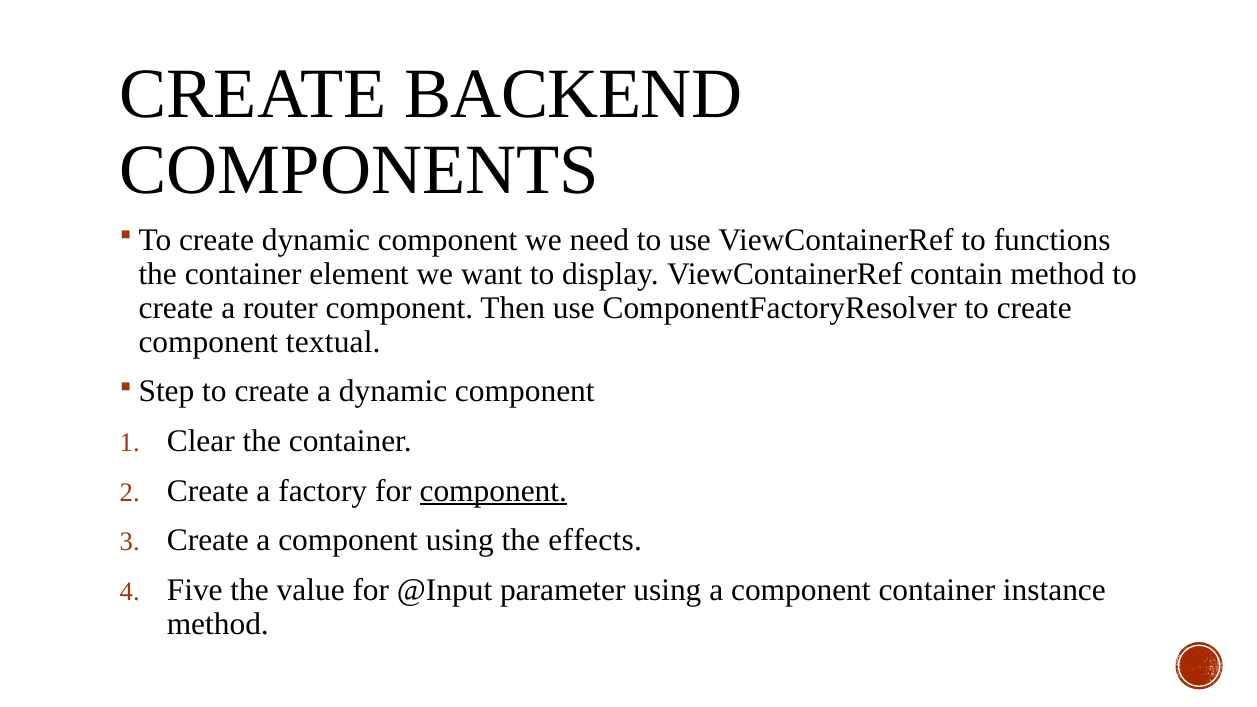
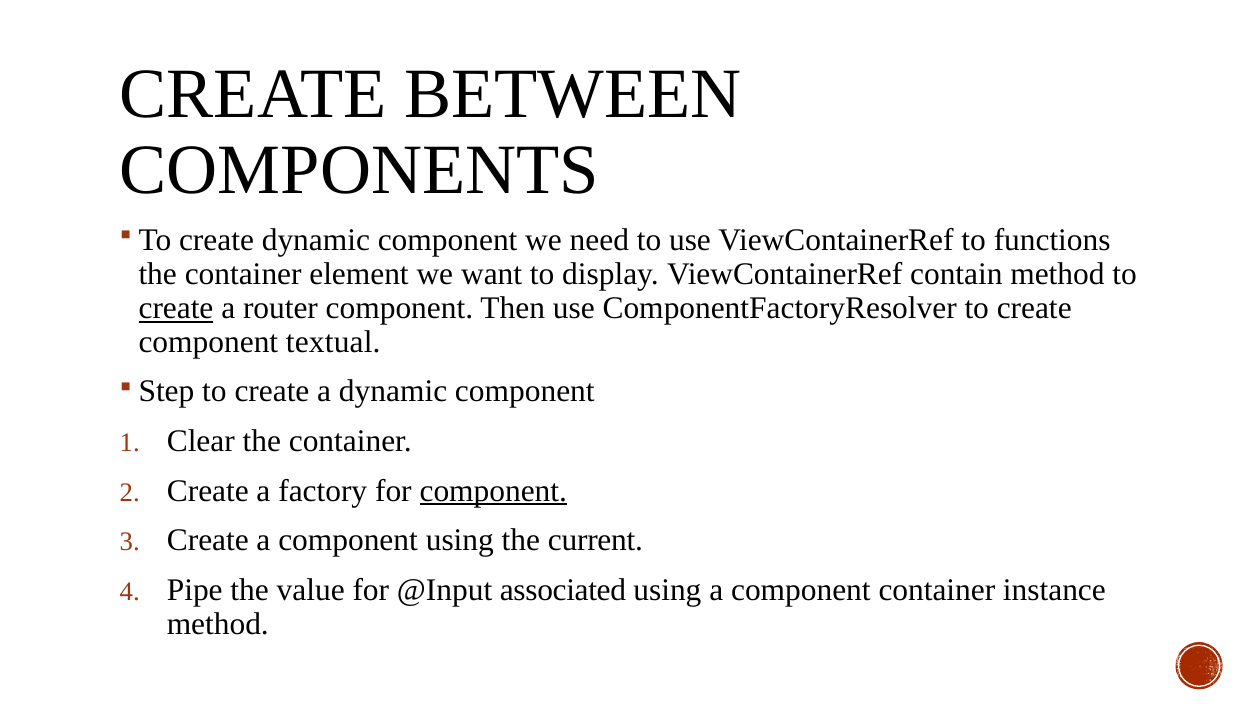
BACKEND: BACKEND -> BETWEEN
create at (176, 308) underline: none -> present
effects: effects -> current
Five: Five -> Pipe
parameter: parameter -> associated
